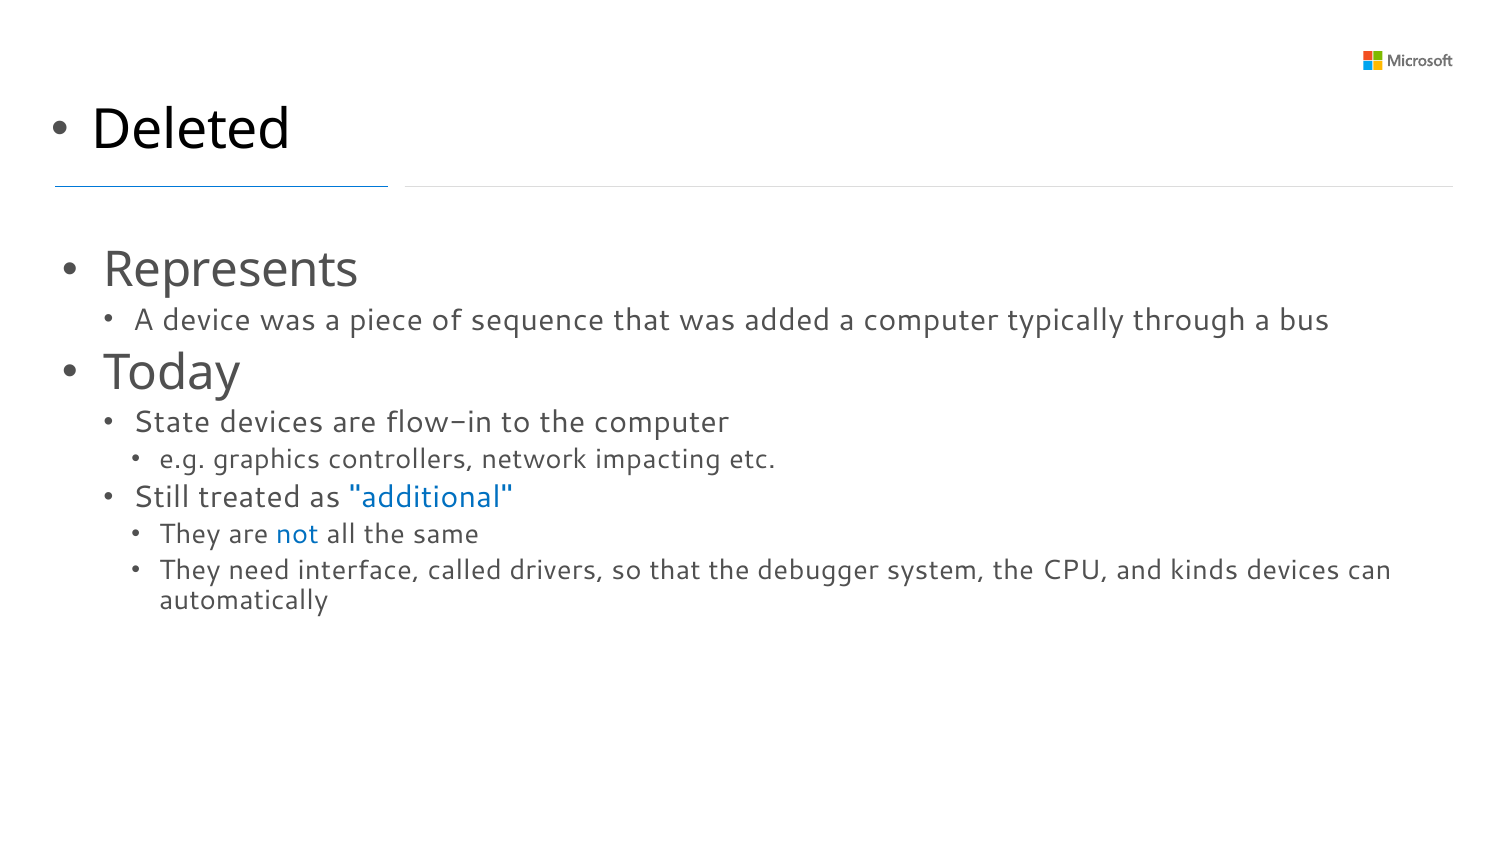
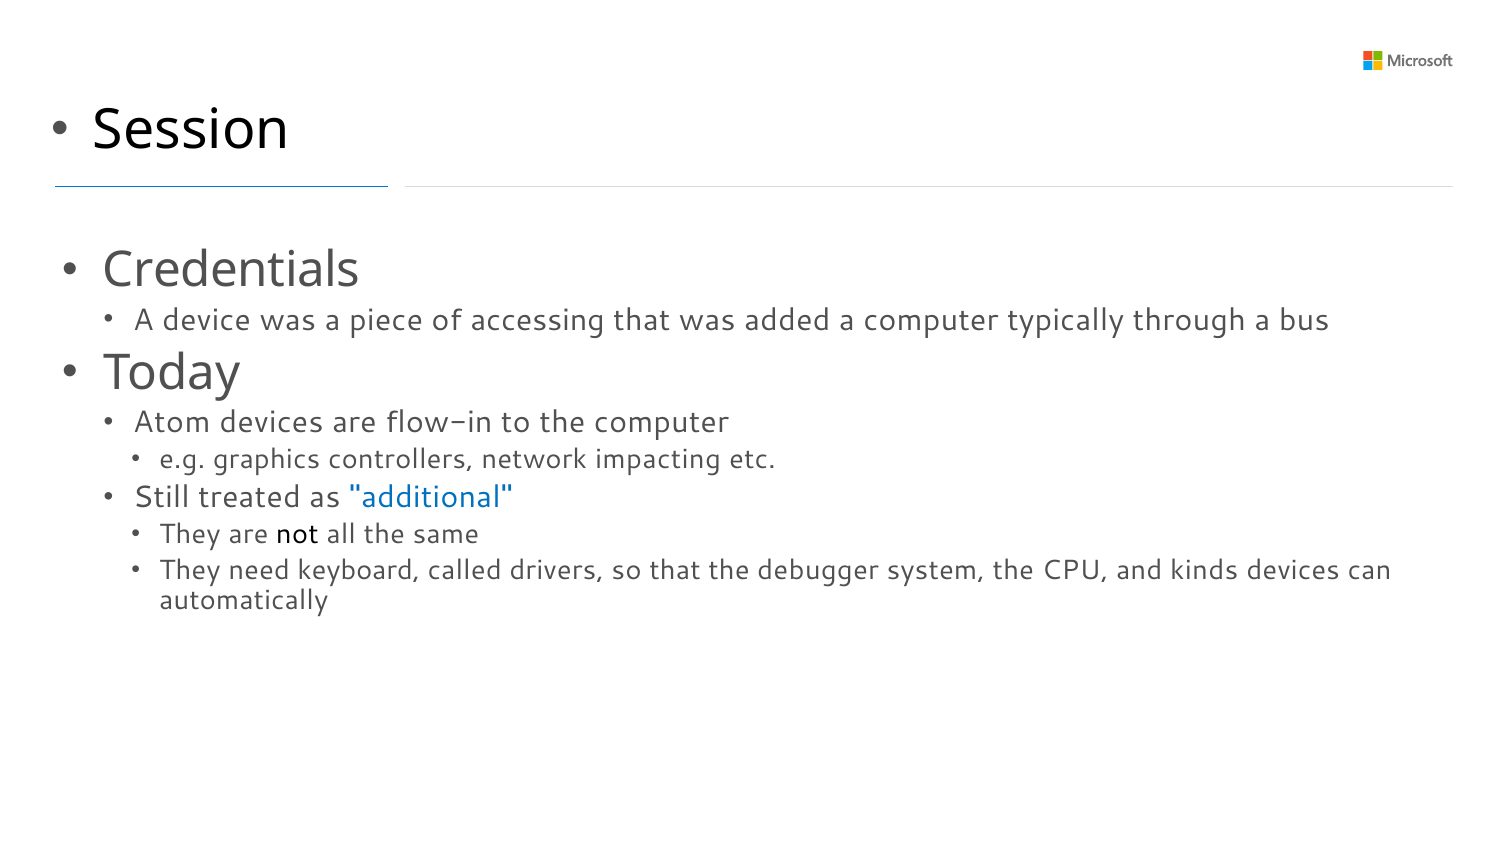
Deleted: Deleted -> Session
Represents: Represents -> Credentials
sequence: sequence -> accessing
State: State -> Atom
not colour: blue -> black
interface: interface -> keyboard
